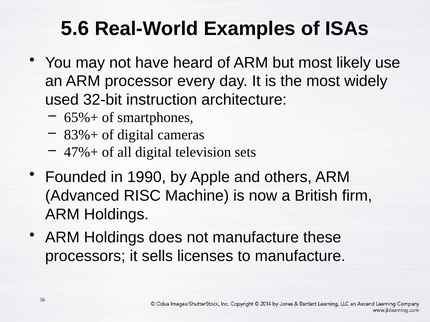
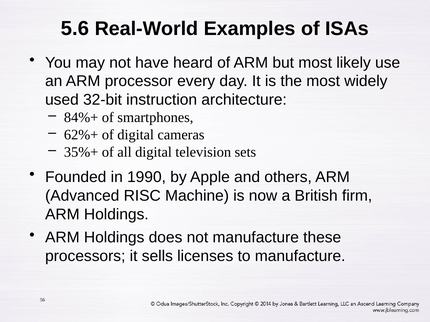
65%+: 65%+ -> 84%+
83%+: 83%+ -> 62%+
47%+: 47%+ -> 35%+
